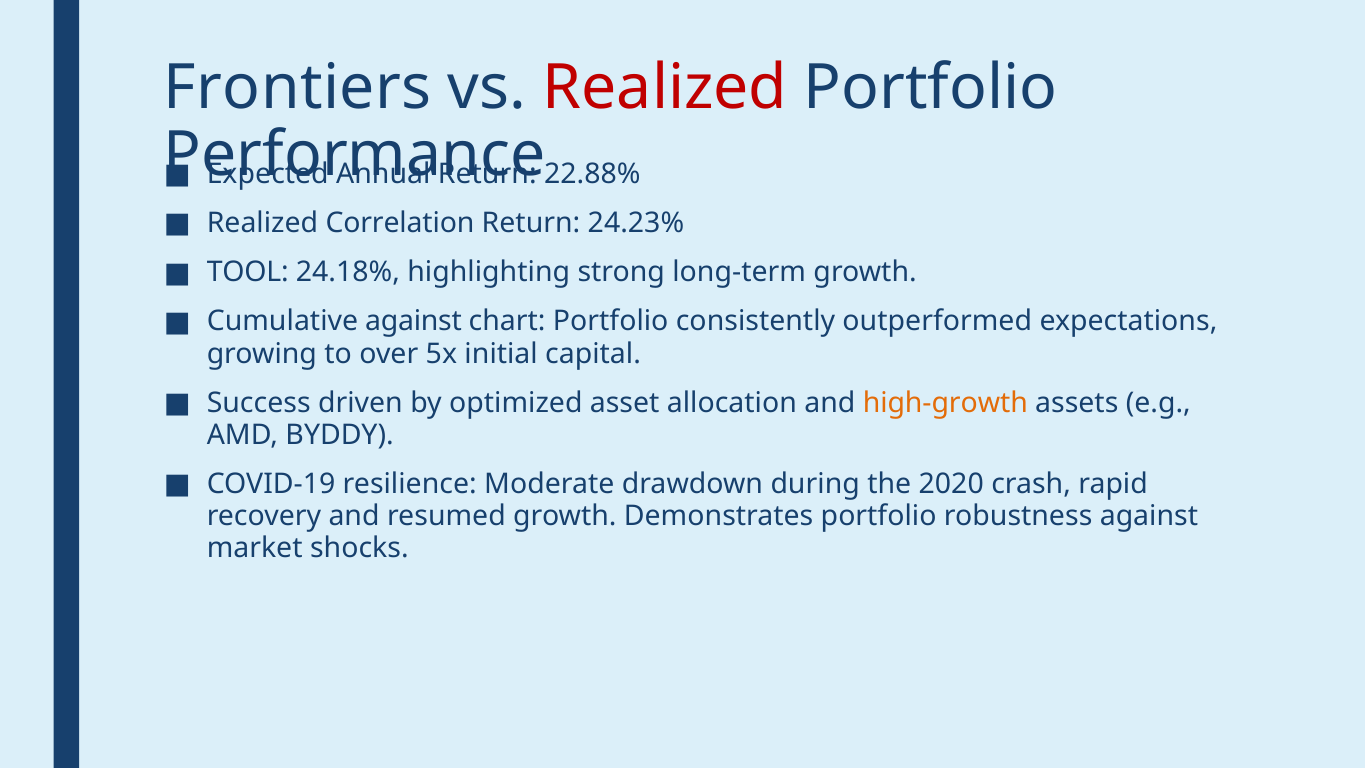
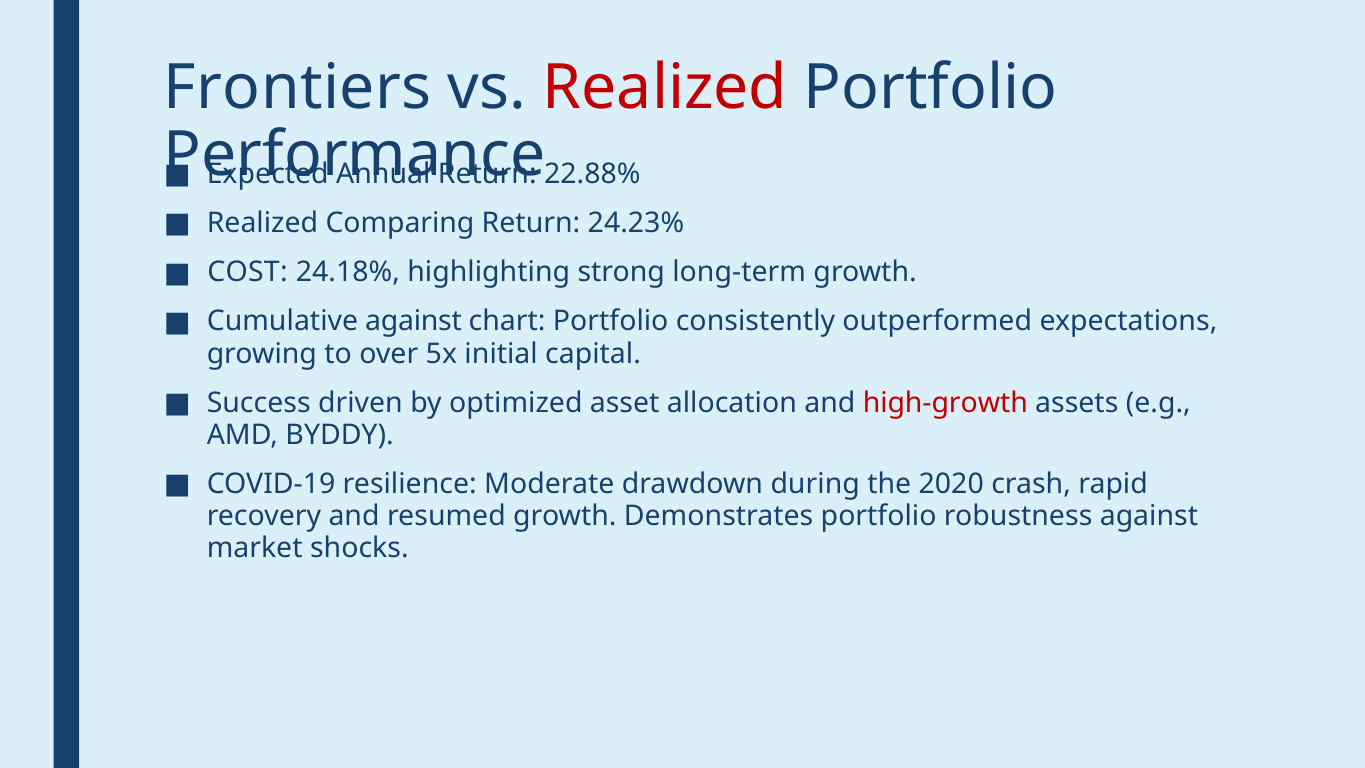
Correlation: Correlation -> Comparing
TOOL: TOOL -> COST
high-growth colour: orange -> red
